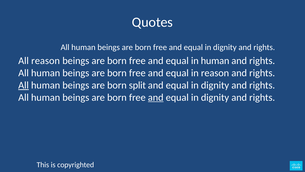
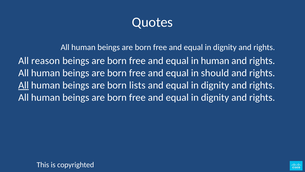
in reason: reason -> should
split: split -> lists
and at (156, 97) underline: present -> none
